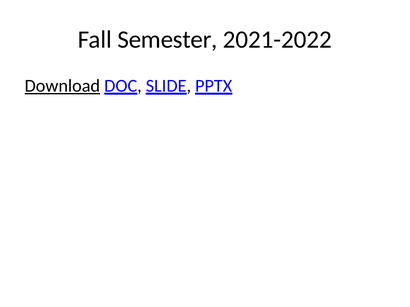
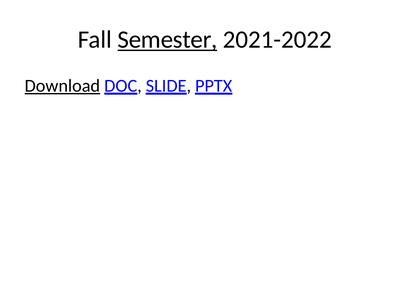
Semester underline: none -> present
